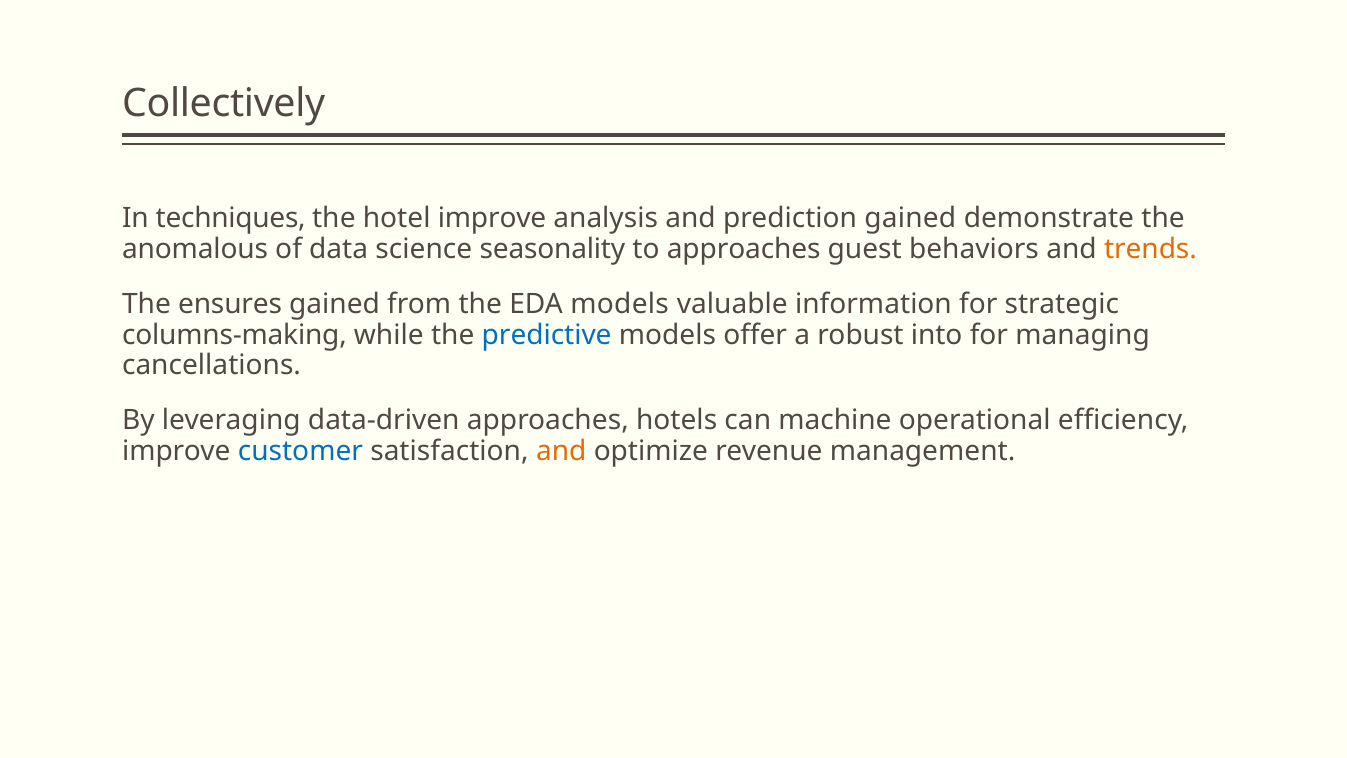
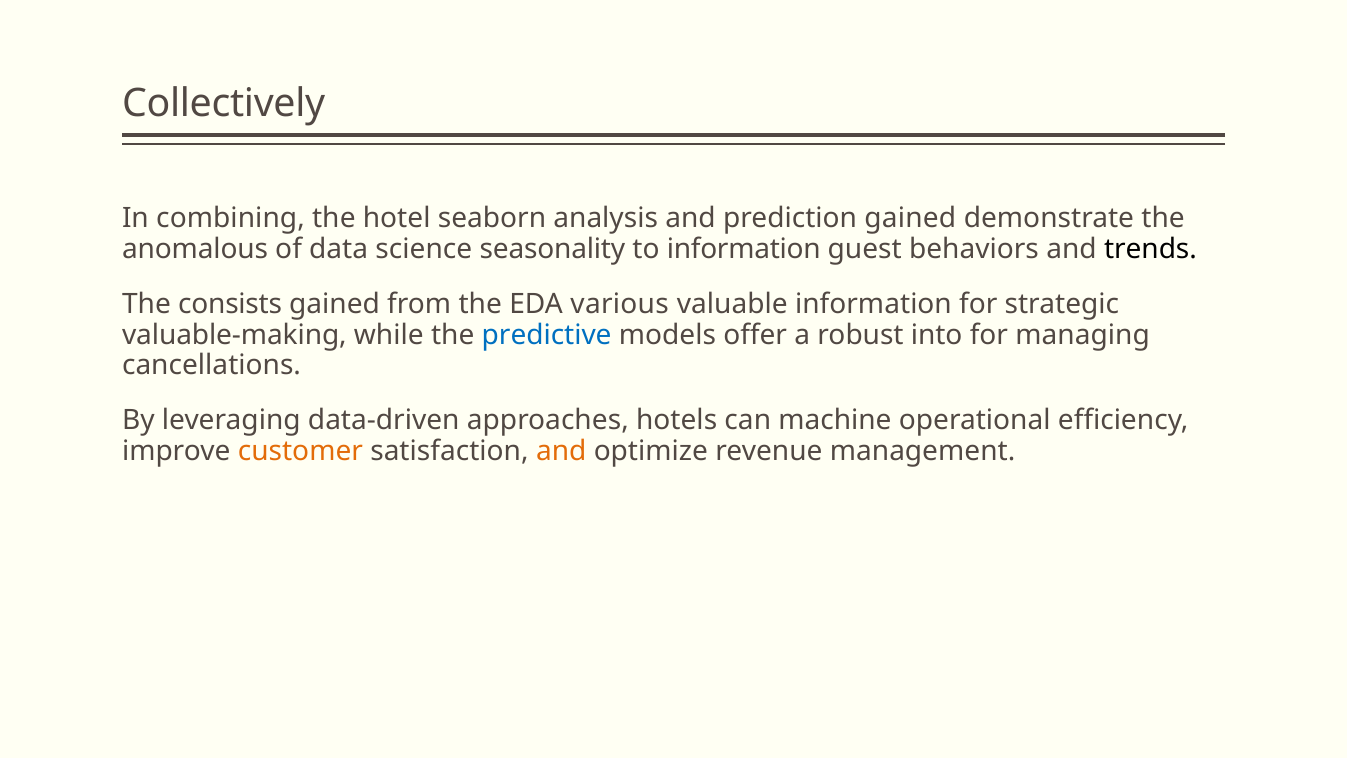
techniques: techniques -> combining
hotel improve: improve -> seaborn
to approaches: approaches -> information
trends colour: orange -> black
ensures: ensures -> consists
EDA models: models -> various
columns-making: columns-making -> valuable-making
customer colour: blue -> orange
